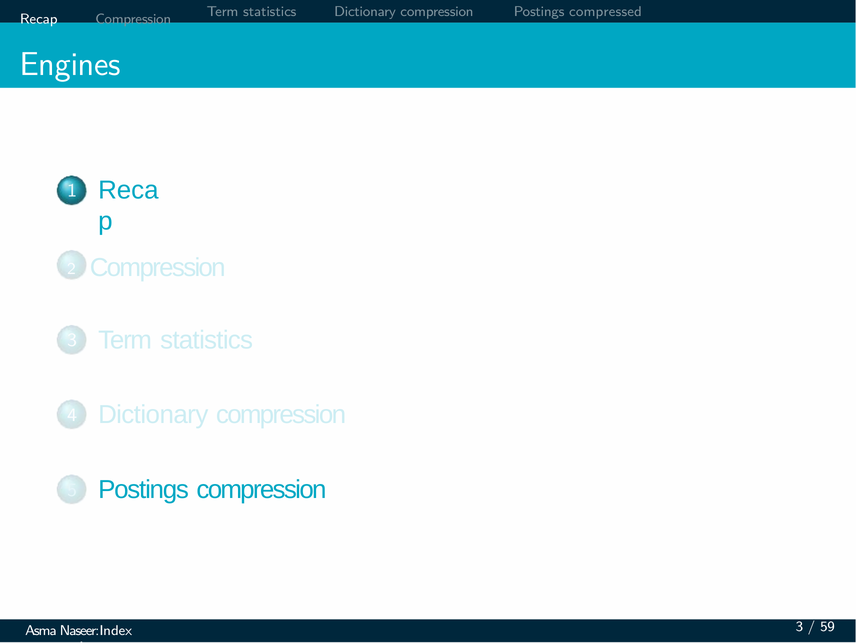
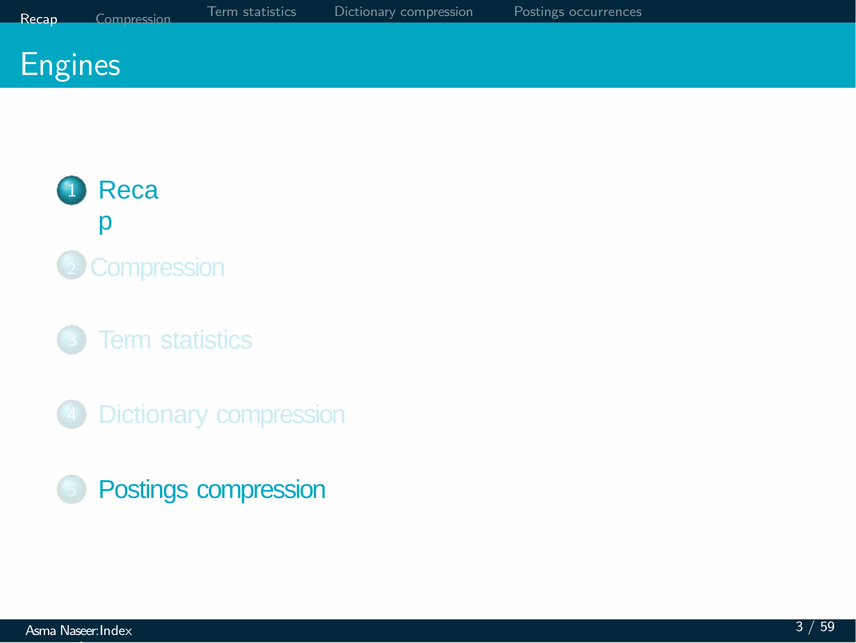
compressed: compressed -> occurrences
